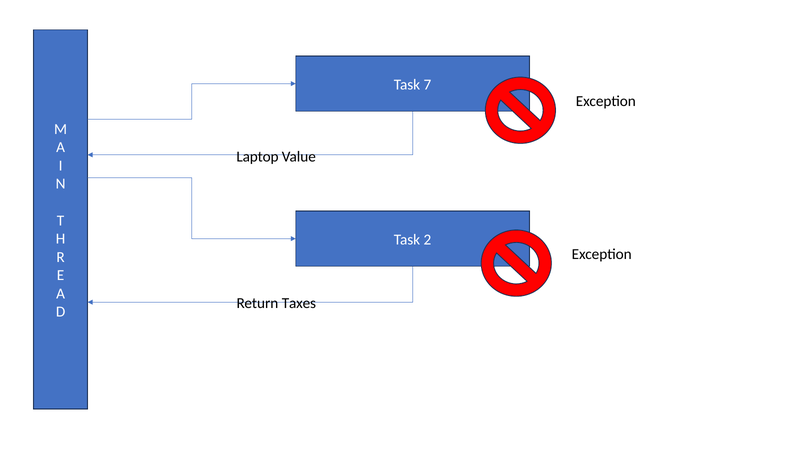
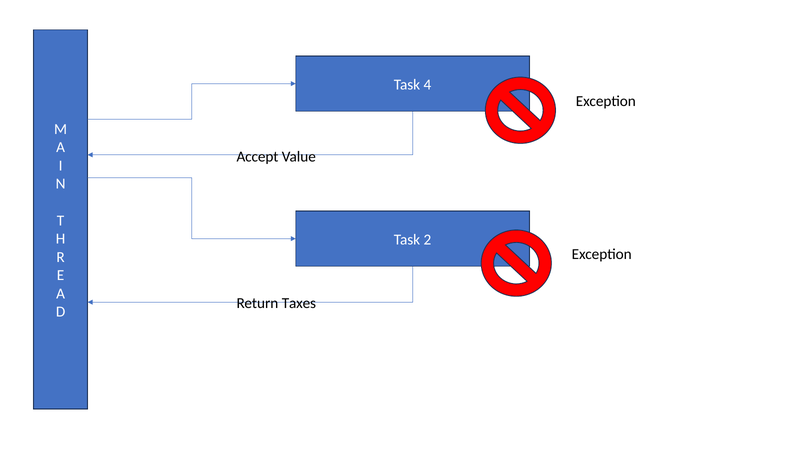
7: 7 -> 4
Laptop: Laptop -> Accept
